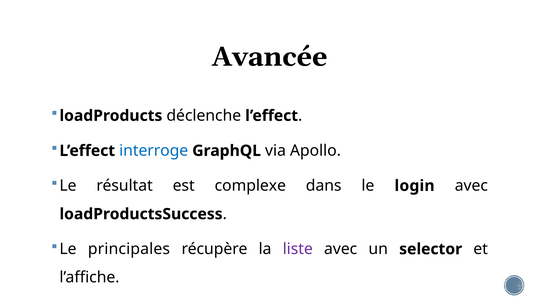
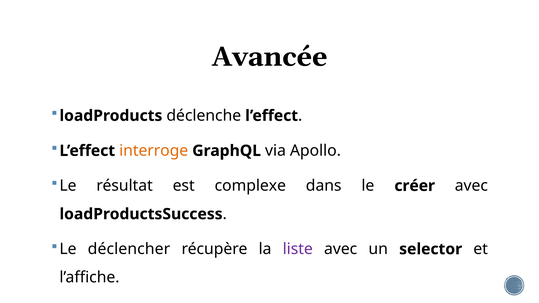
interroge colour: blue -> orange
login: login -> créer
principales: principales -> déclencher
